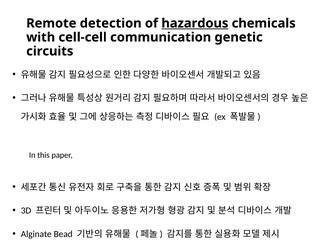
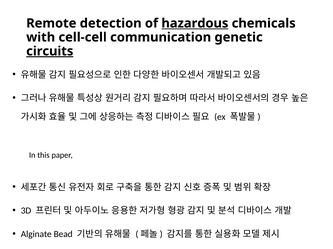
circuits underline: none -> present
